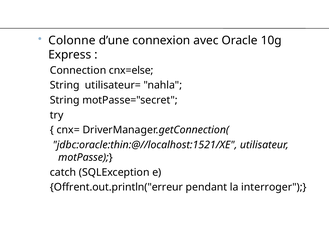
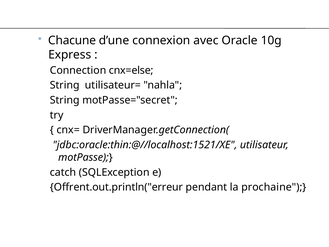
Colonne: Colonne -> Chacune
interroger: interroger -> prochaine
